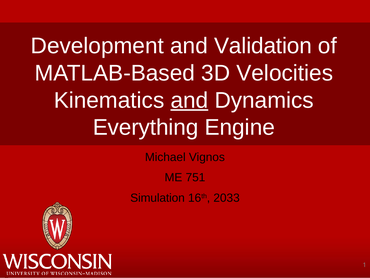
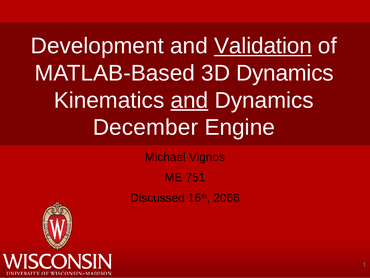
Validation underline: none -> present
3D Velocities: Velocities -> Dynamics
Everything: Everything -> December
Simulation: Simulation -> Discussed
2033: 2033 -> 2066
